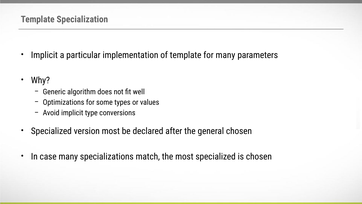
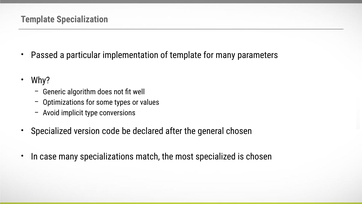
Implicit at (44, 55): Implicit -> Passed
version most: most -> code
